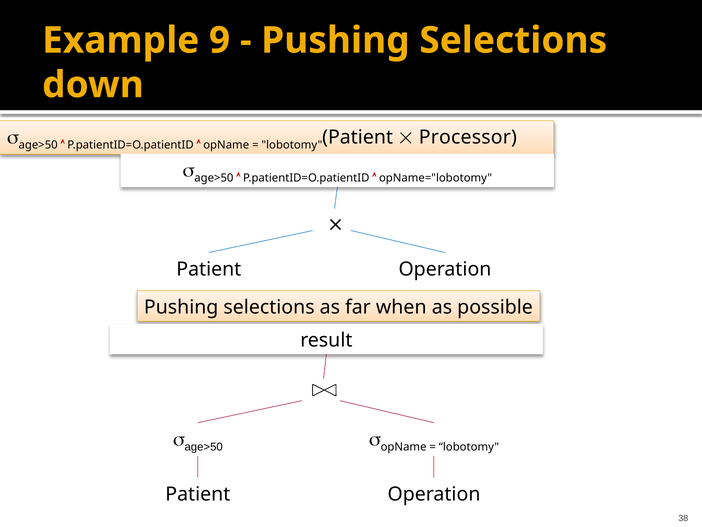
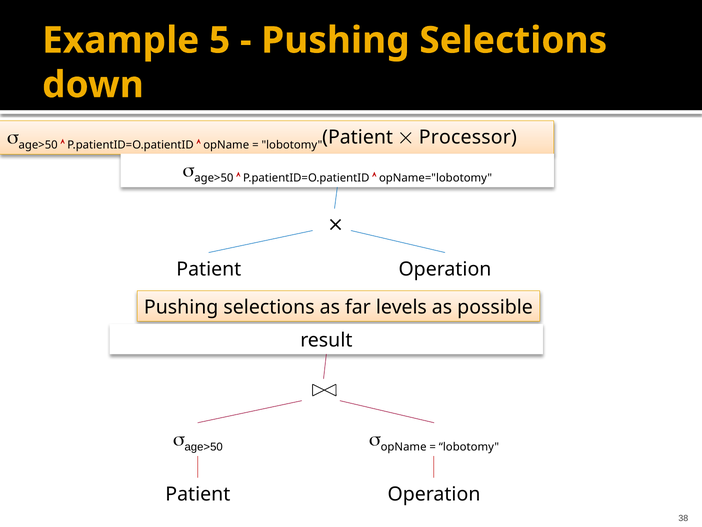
9: 9 -> 5
when: when -> levels
